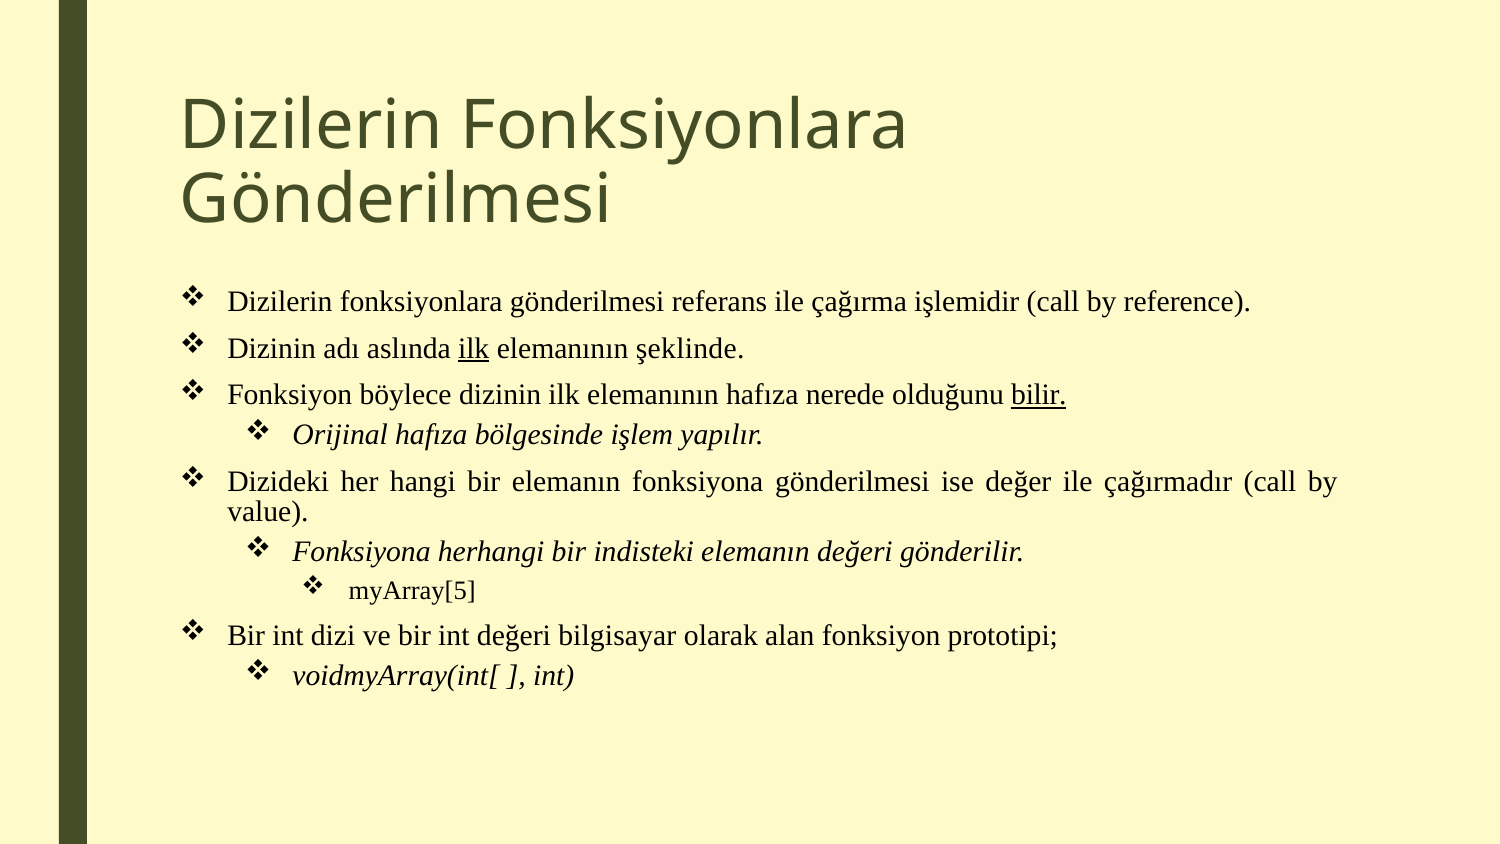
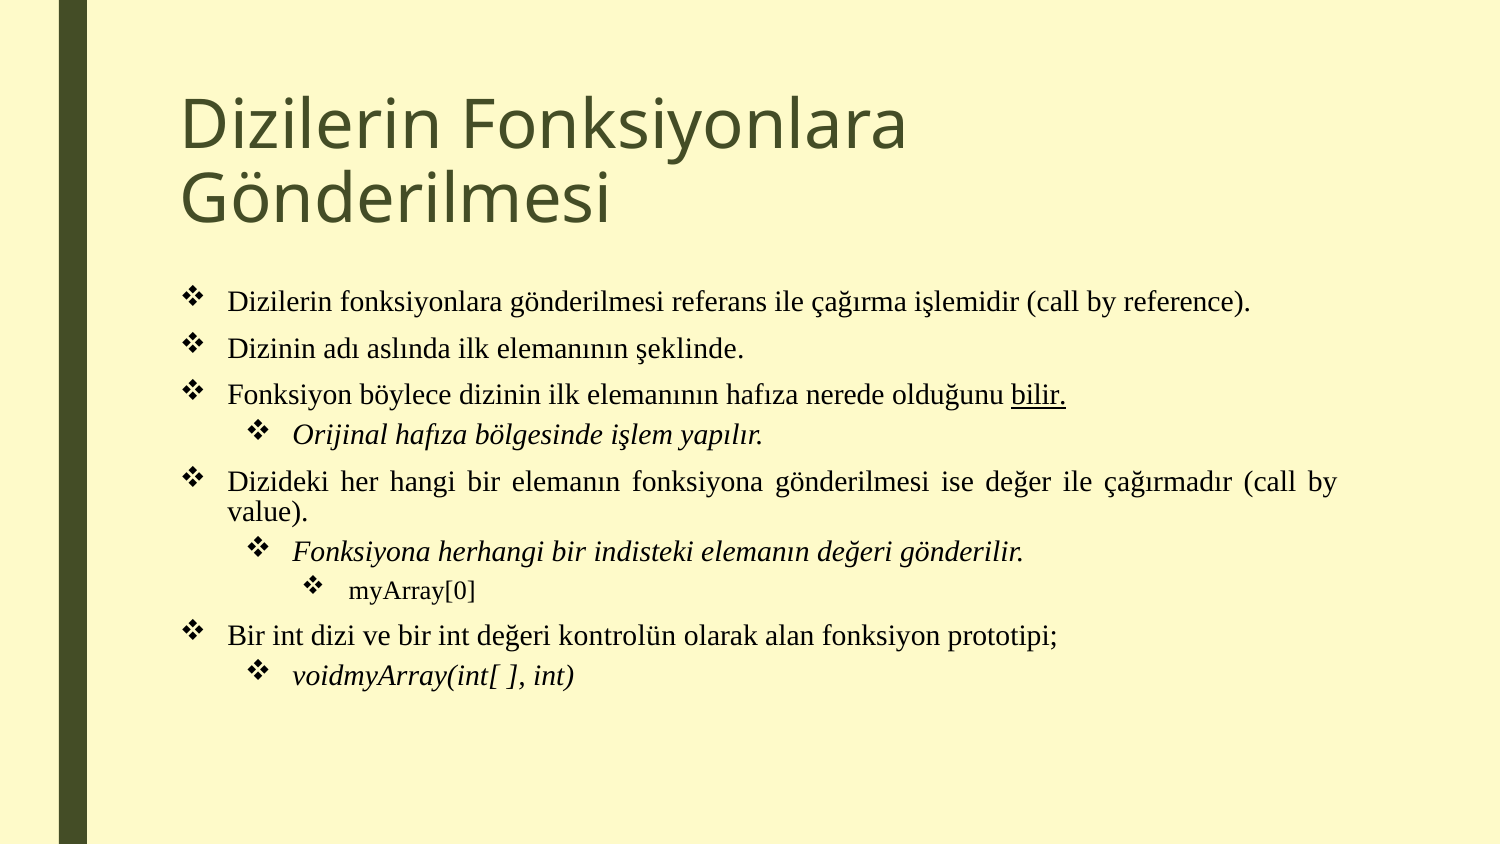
ilk at (474, 348) underline: present -> none
myArray[5: myArray[5 -> myArray[0
bilgisayar: bilgisayar -> kontrolün
